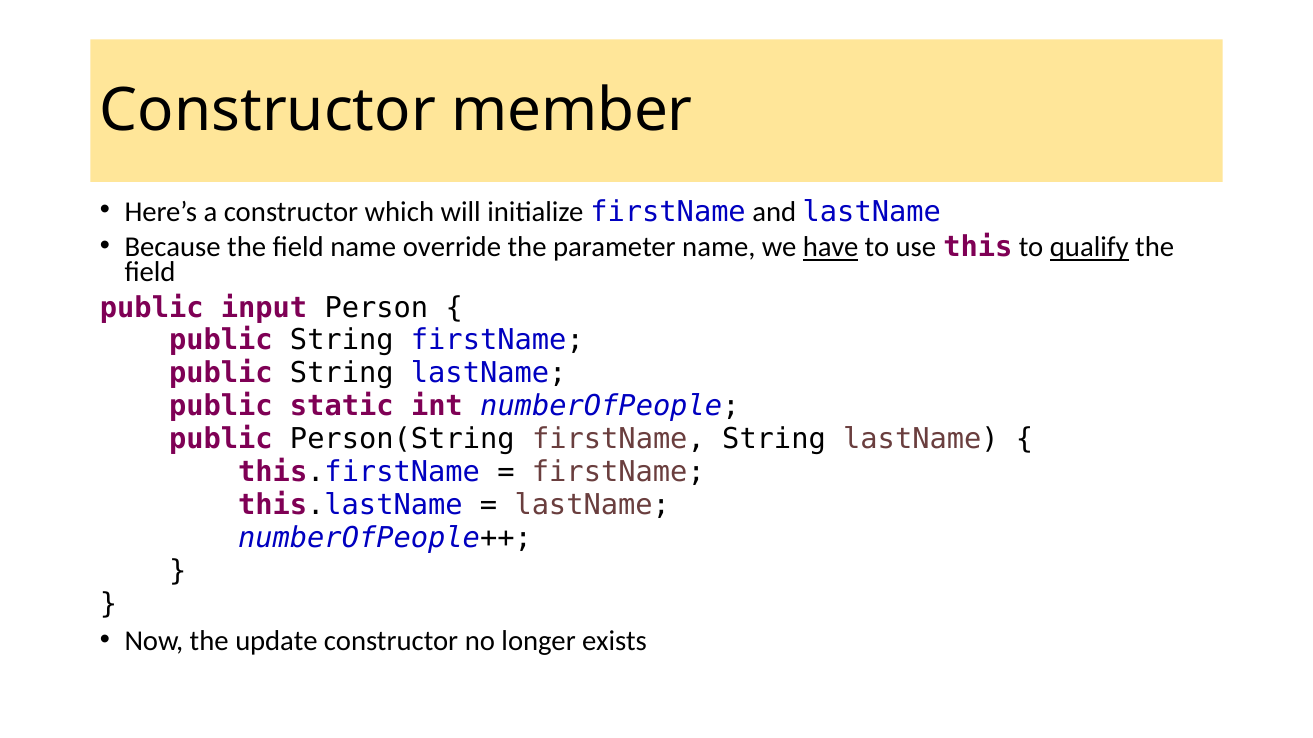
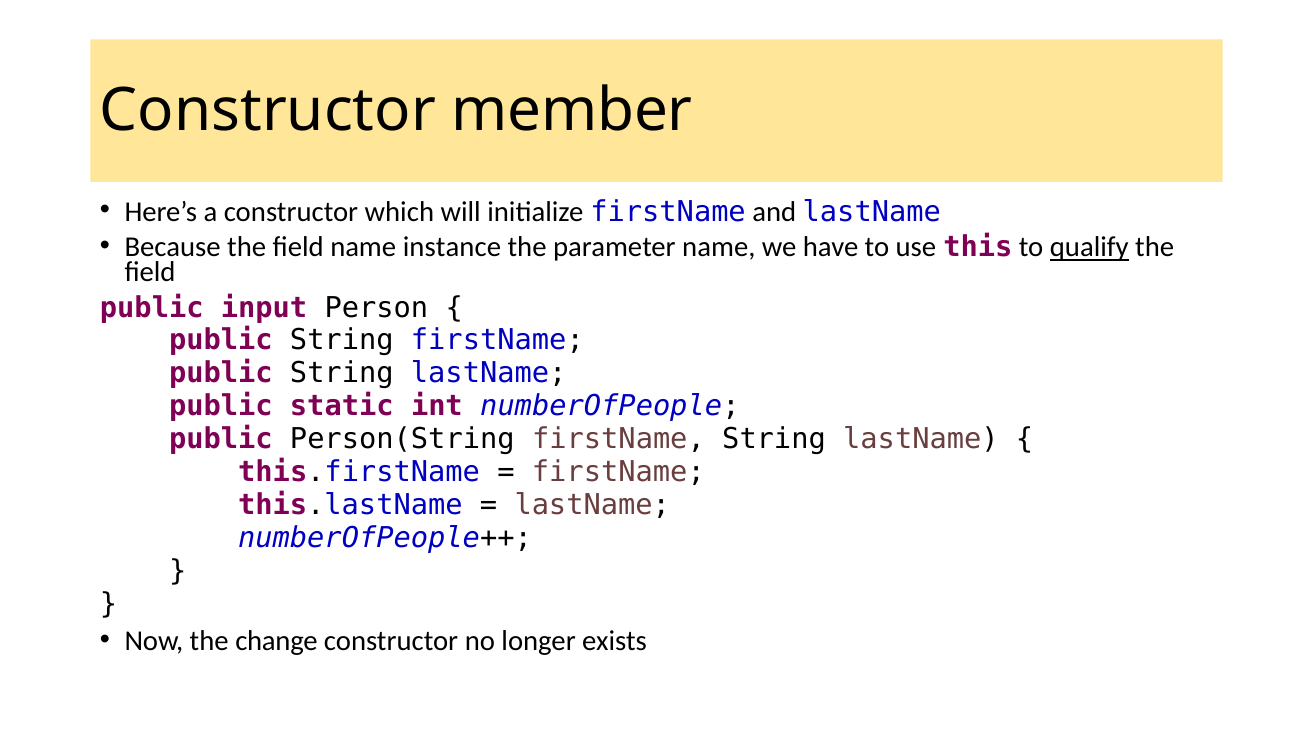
override: override -> instance
have underline: present -> none
update: update -> change
